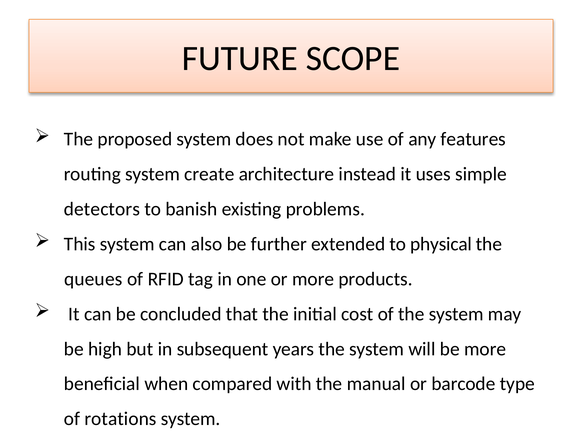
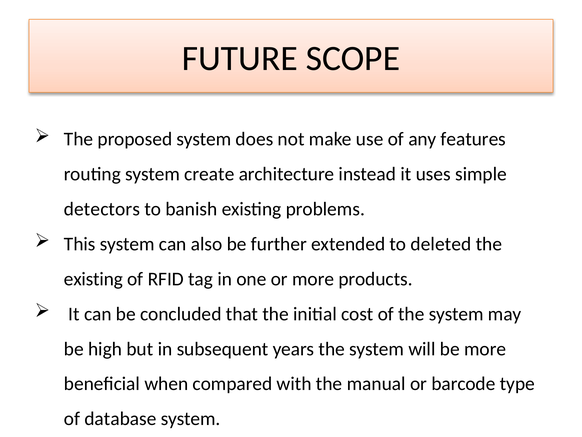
physical: physical -> deleted
queues at (93, 279): queues -> existing
rotations: rotations -> database
